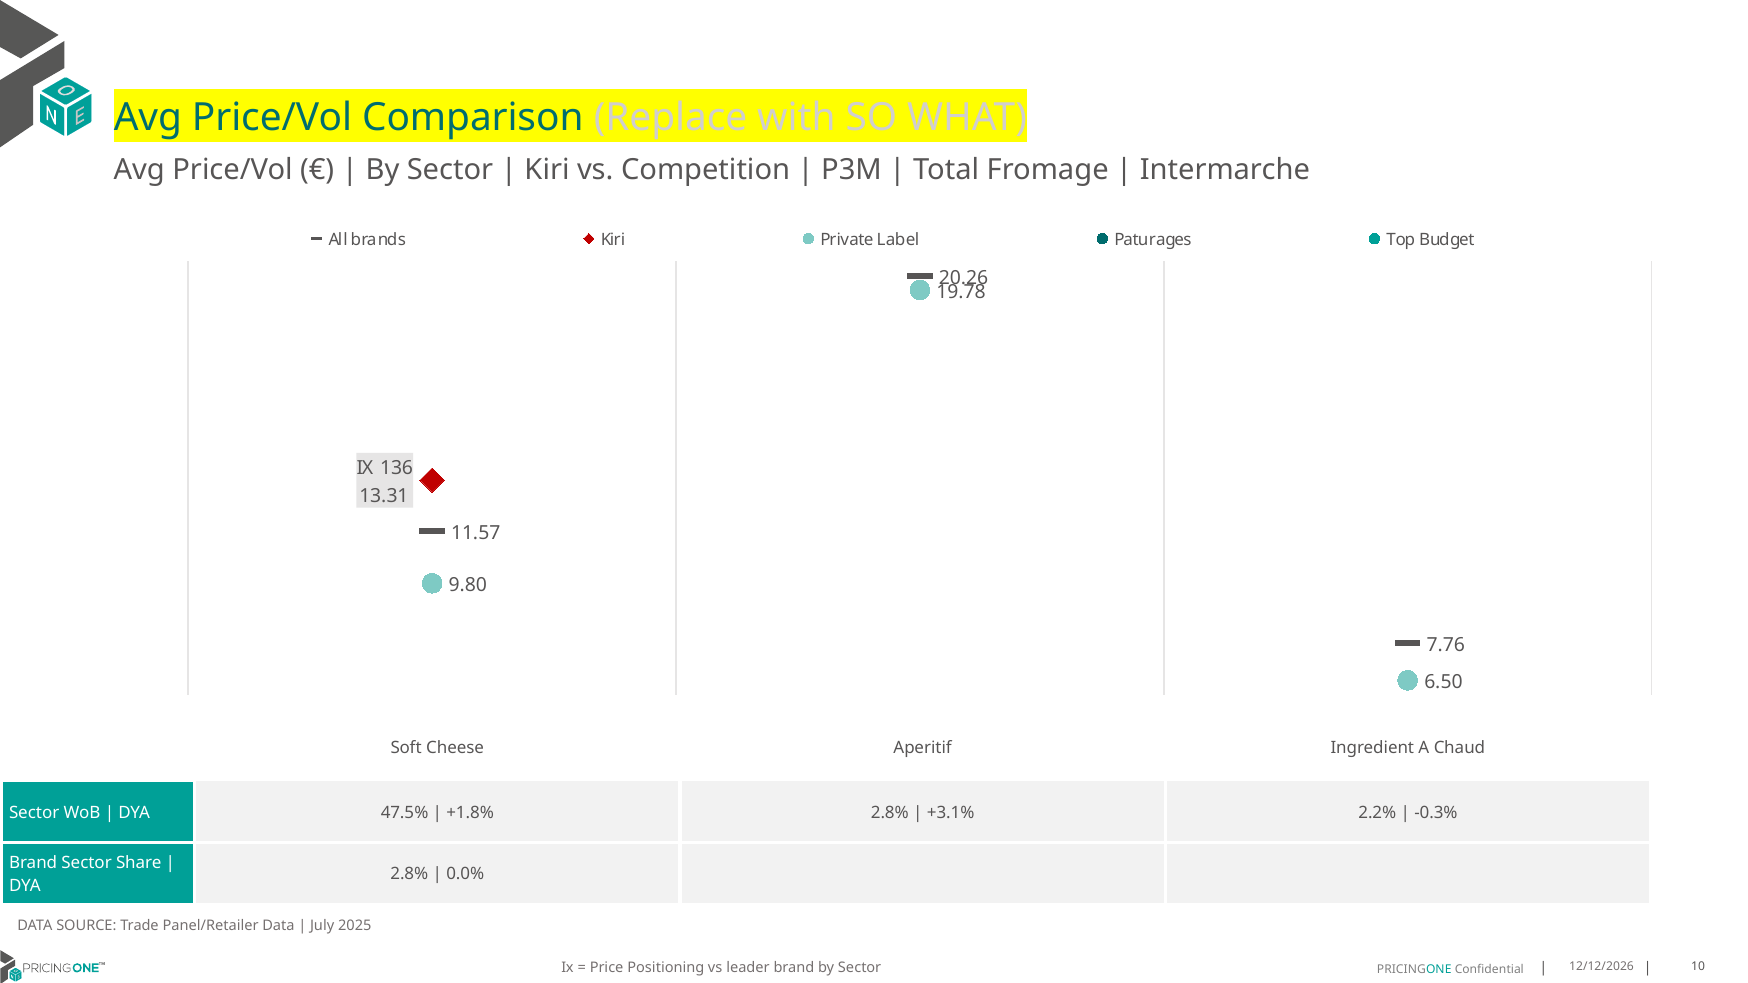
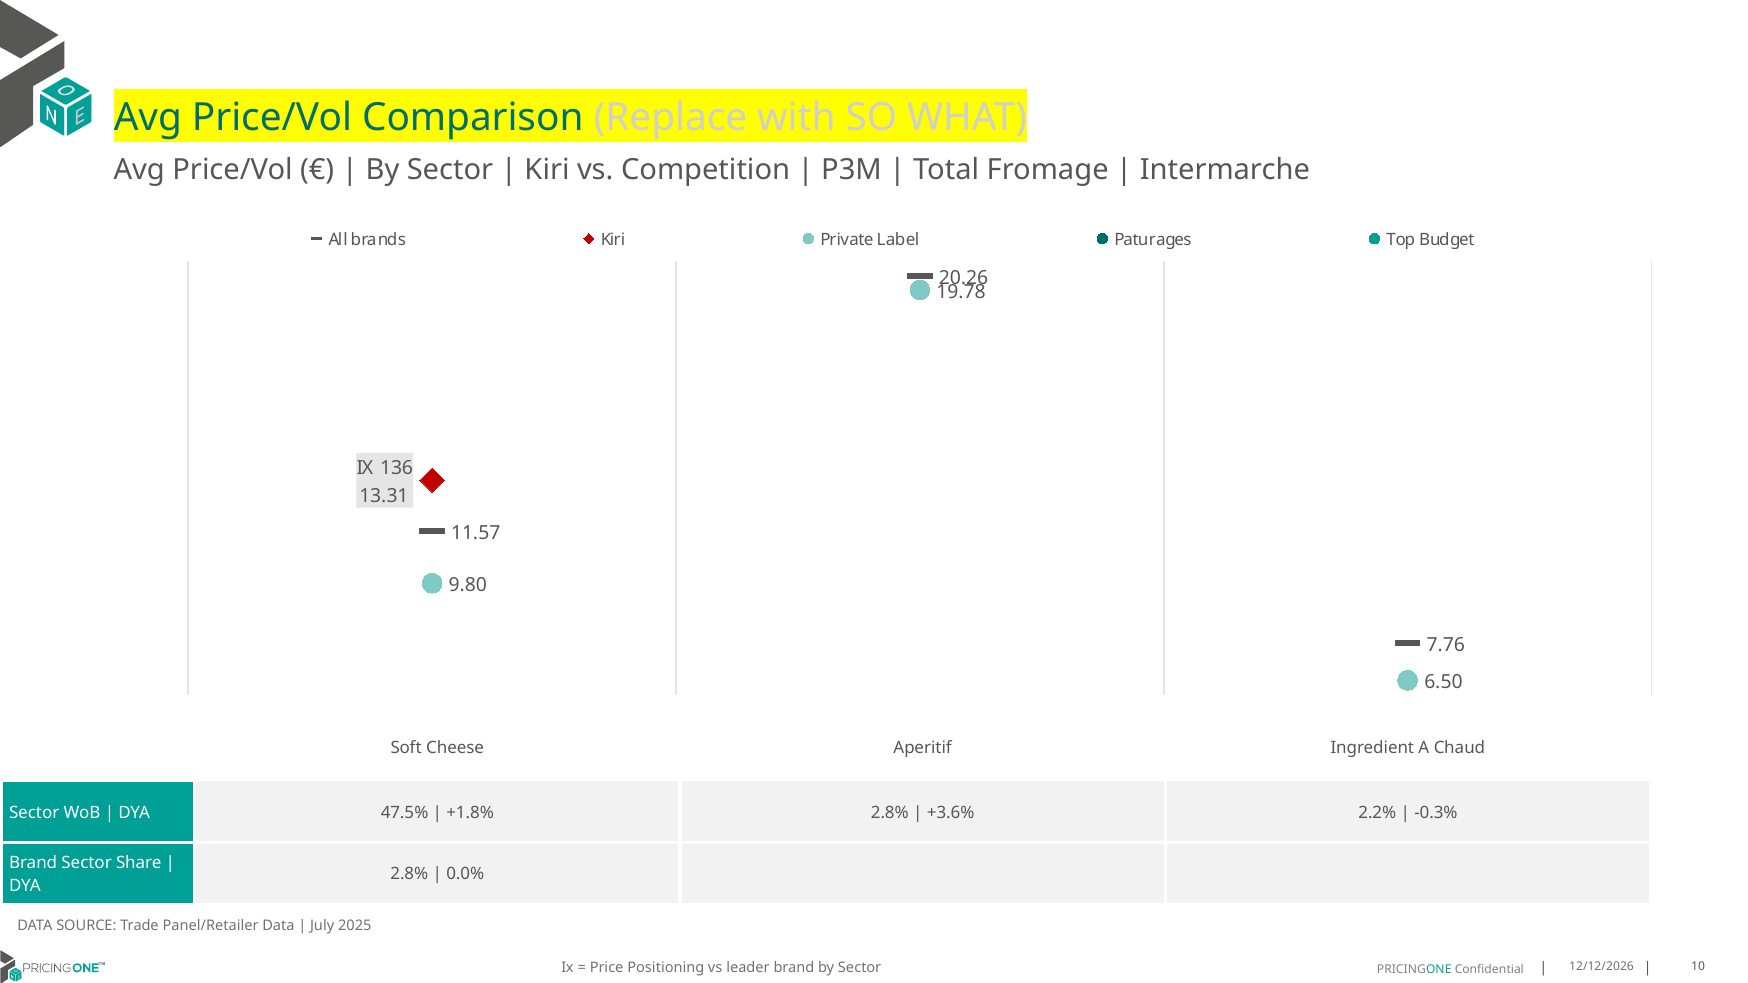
+3.1%: +3.1% -> +3.6%
